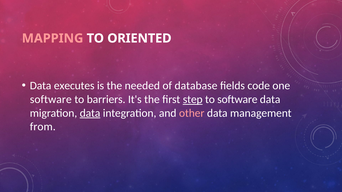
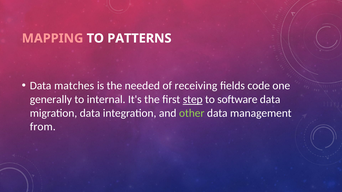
ORIENTED: ORIENTED -> PATTERNS
executes: executes -> matches
database: database -> receiving
software at (51, 100): software -> generally
barriers: barriers -> internal
data at (90, 113) underline: present -> none
other colour: pink -> light green
